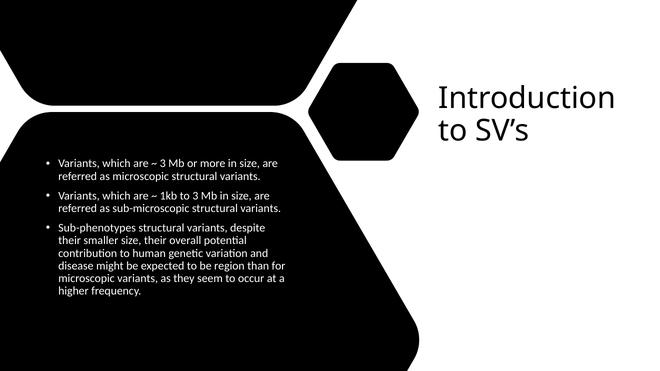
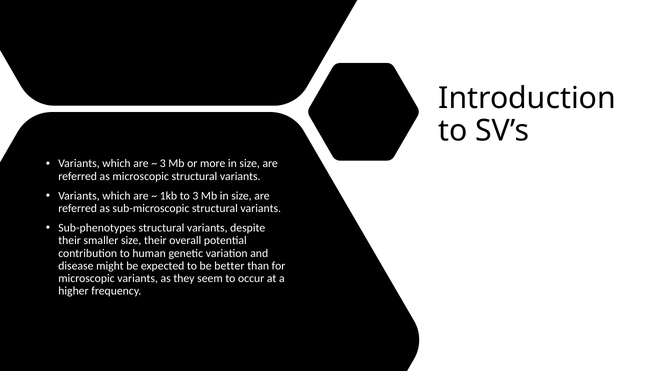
region: region -> better
